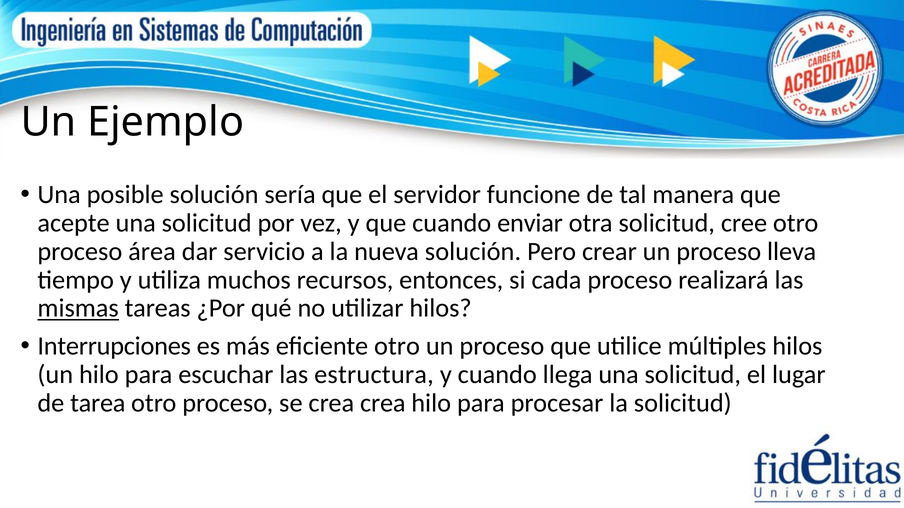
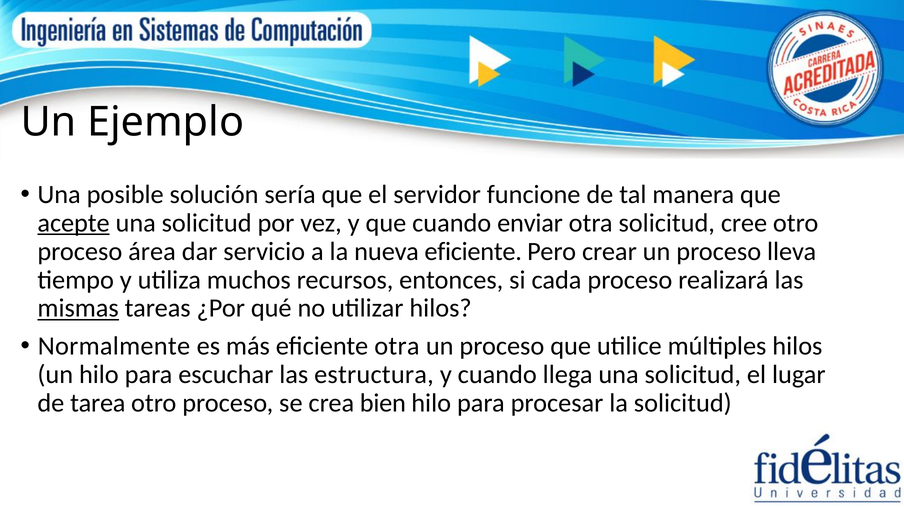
acepte underline: none -> present
nueva solución: solución -> eficiente
Interrupciones: Interrupciones -> Normalmente
eficiente otro: otro -> otra
crea crea: crea -> bien
